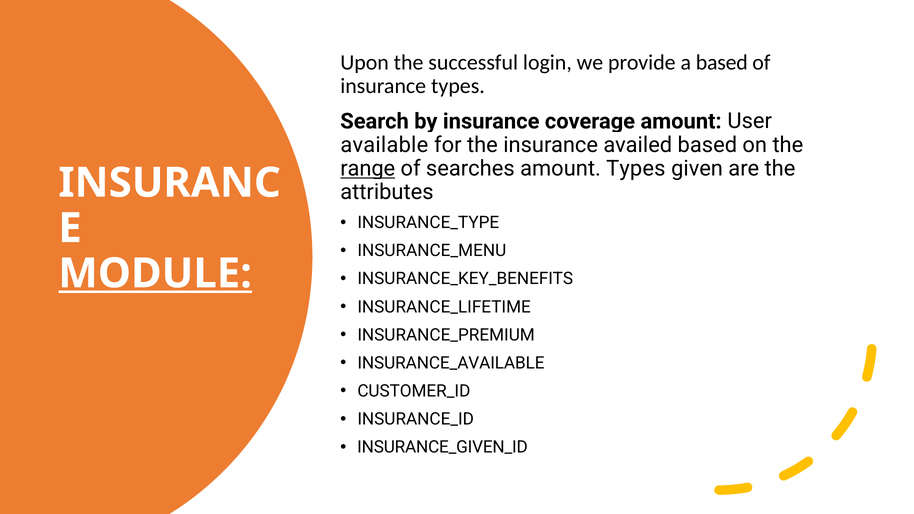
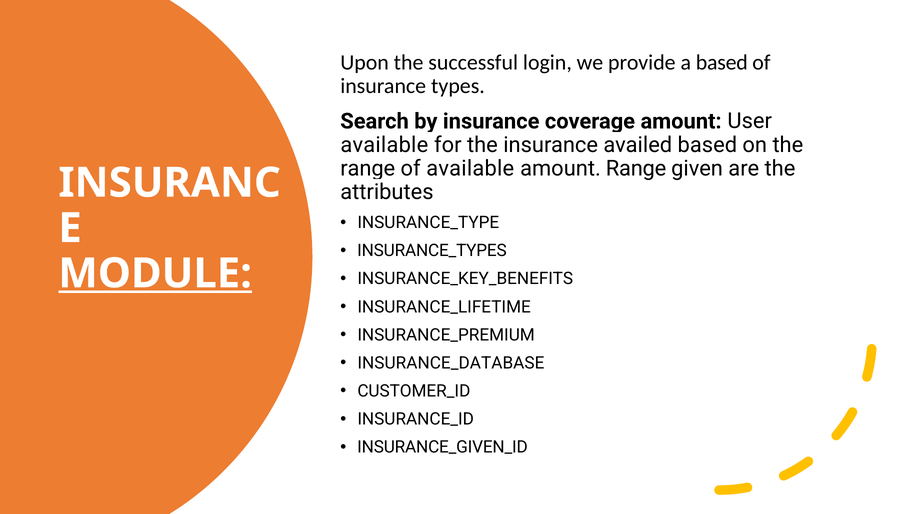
range at (368, 169) underline: present -> none
of searches: searches -> available
amount Types: Types -> Range
INSURANCE_MENU: INSURANCE_MENU -> INSURANCE_TYPES
INSURANCE_AVAILABLE: INSURANCE_AVAILABLE -> INSURANCE_DATABASE
